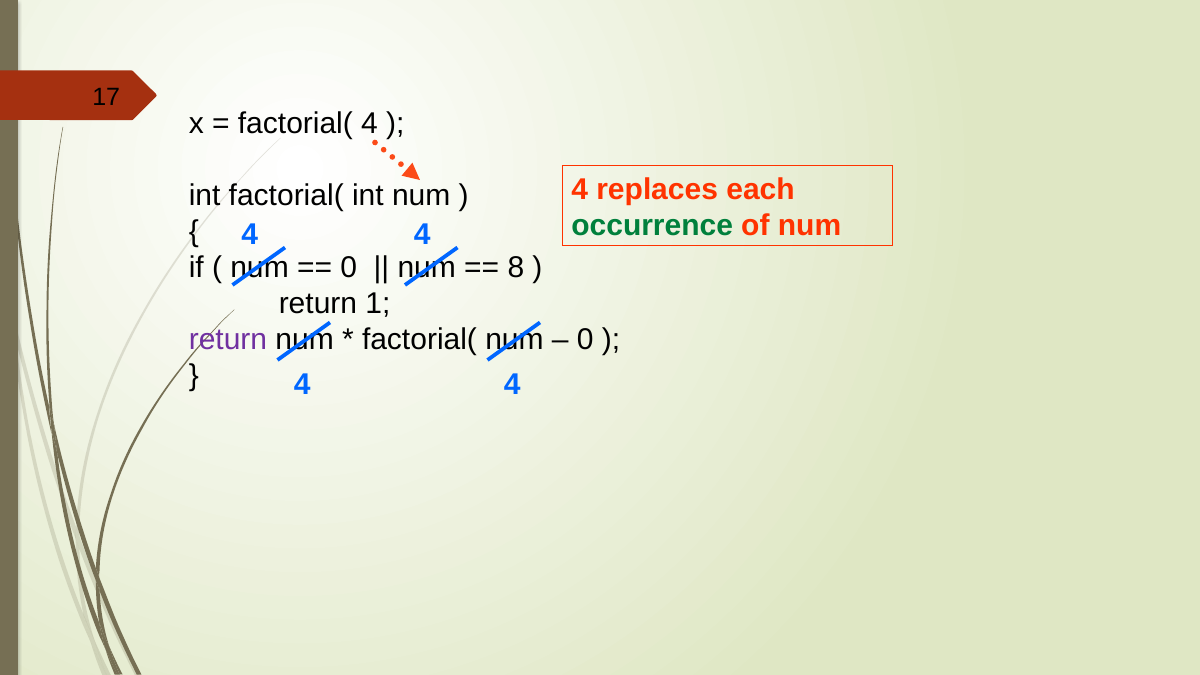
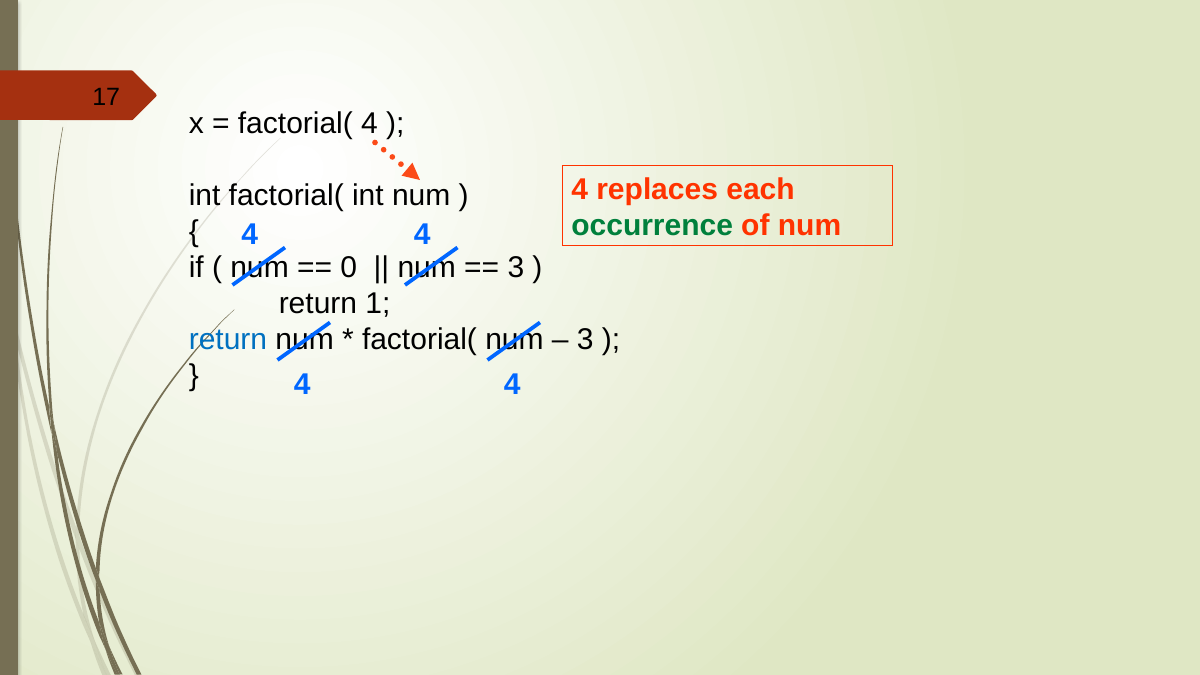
8 at (516, 268): 8 -> 3
return at (228, 340) colour: purple -> blue
0 at (585, 340): 0 -> 3
